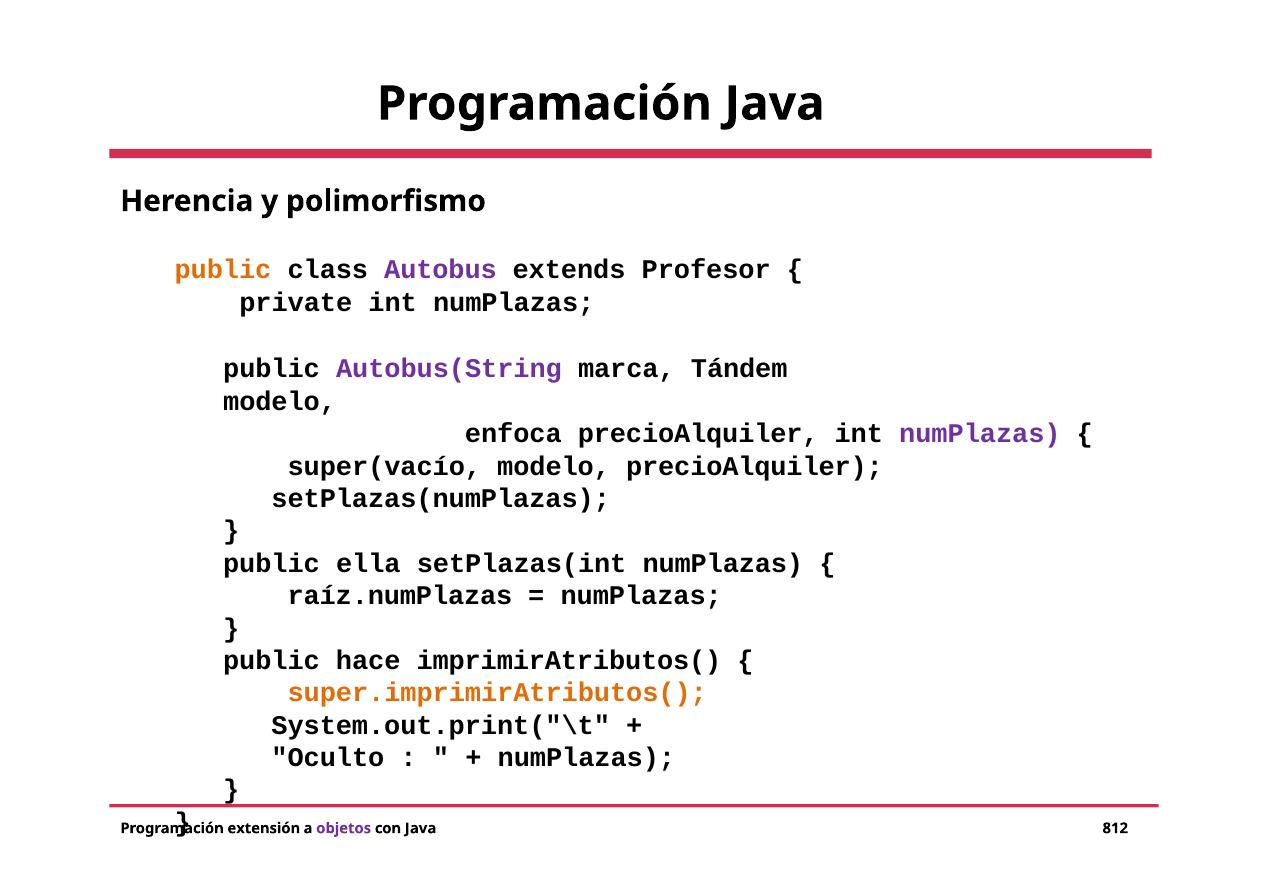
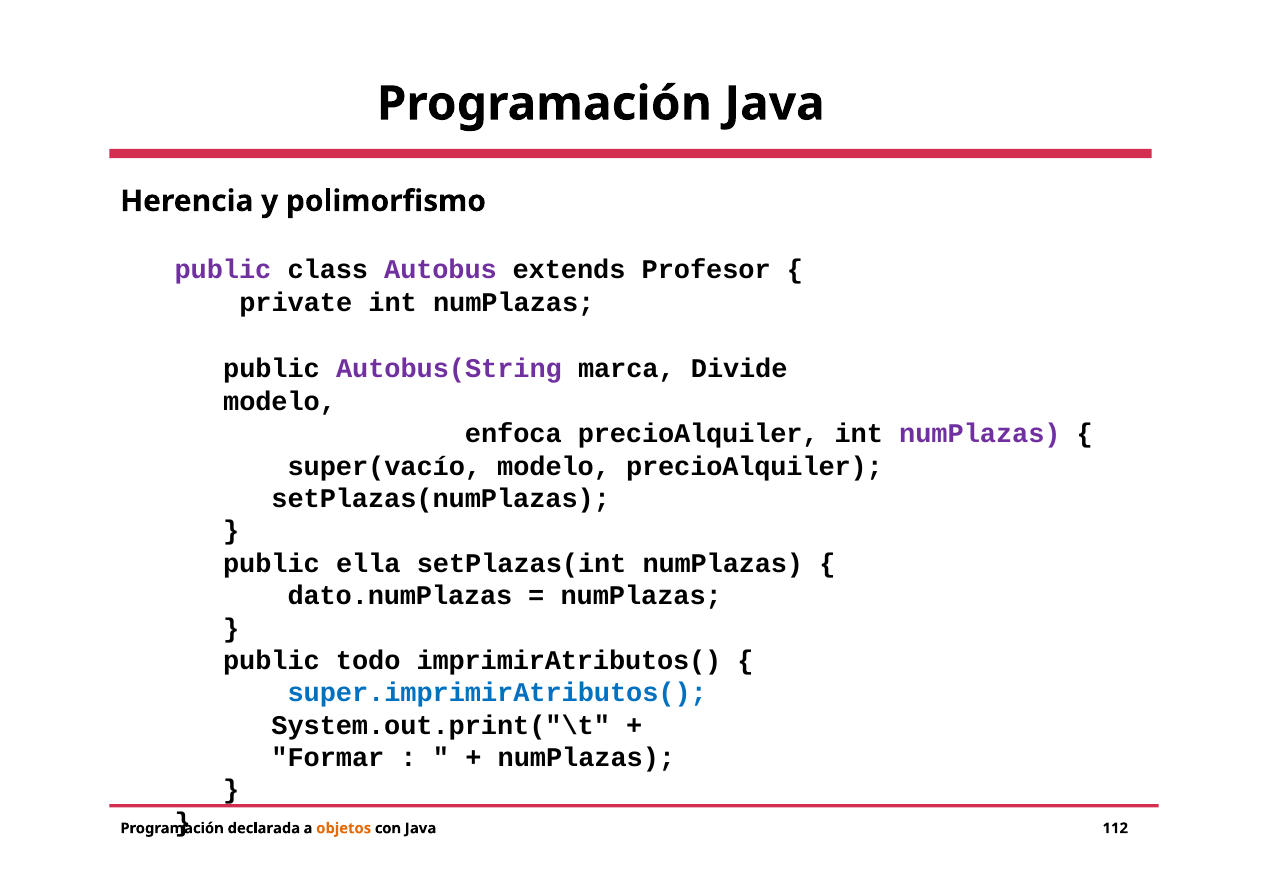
public at (223, 270) colour: orange -> purple
Tándem: Tándem -> Divide
raíz.numPlazas: raíz.numPlazas -> dato.numPlazas
hace: hace -> todo
super.imprimirAtributos( colour: orange -> blue
Oculto: Oculto -> Formar
extensión: extensión -> declarada
objetos colour: purple -> orange
812: 812 -> 112
